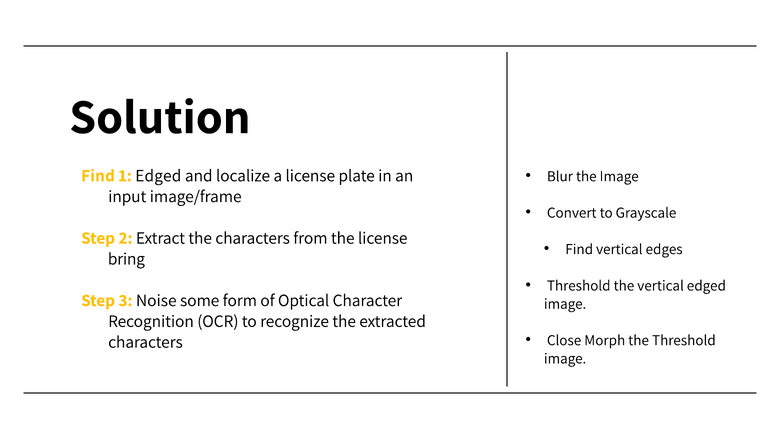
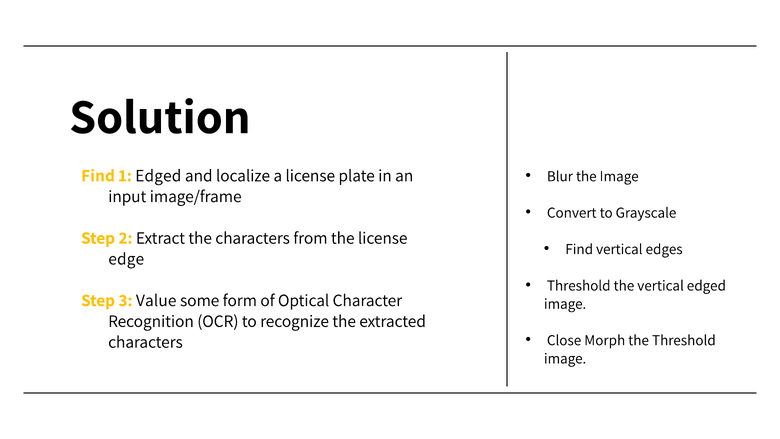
bring: bring -> edge
Noise: Noise -> Value
